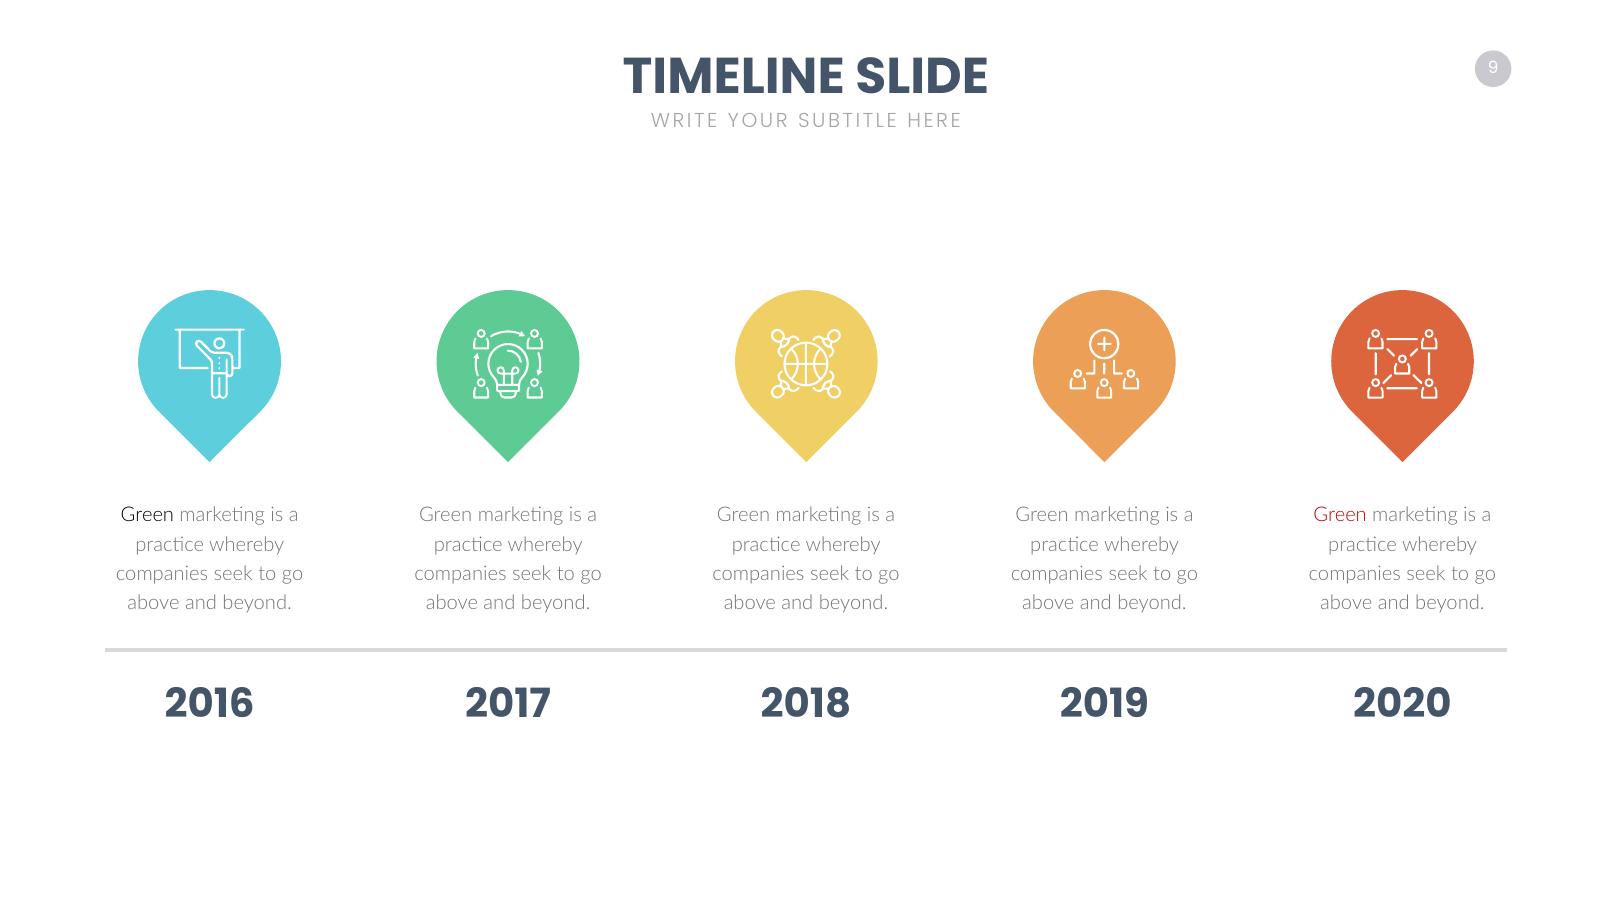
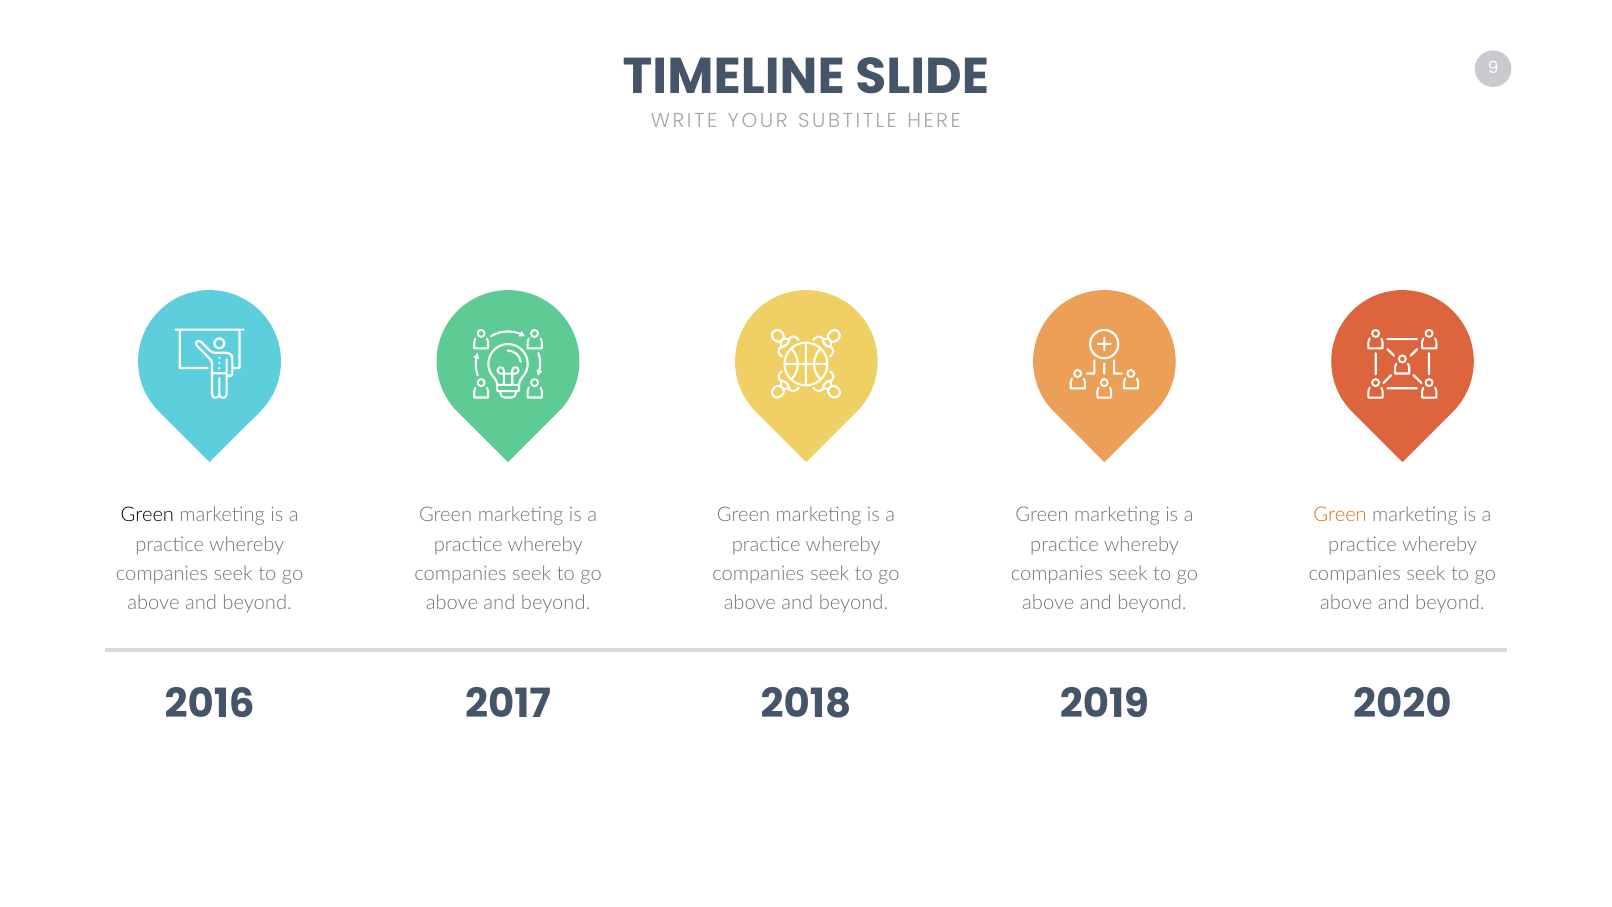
Green at (1340, 515) colour: red -> orange
